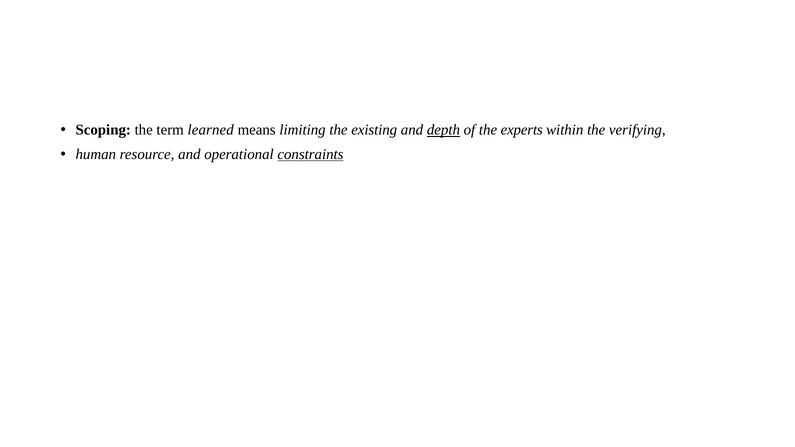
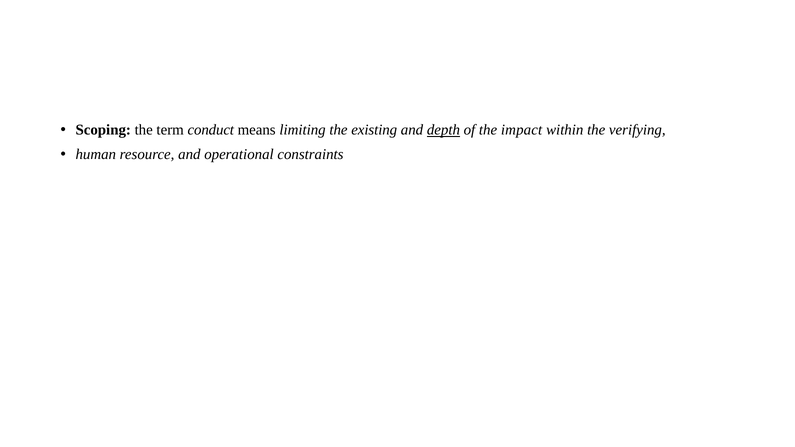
learned: learned -> conduct
experts: experts -> impact
constraints underline: present -> none
